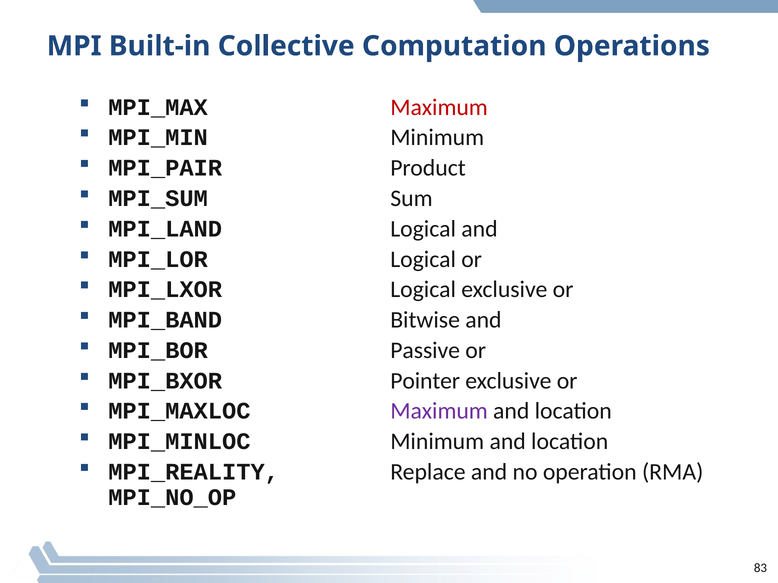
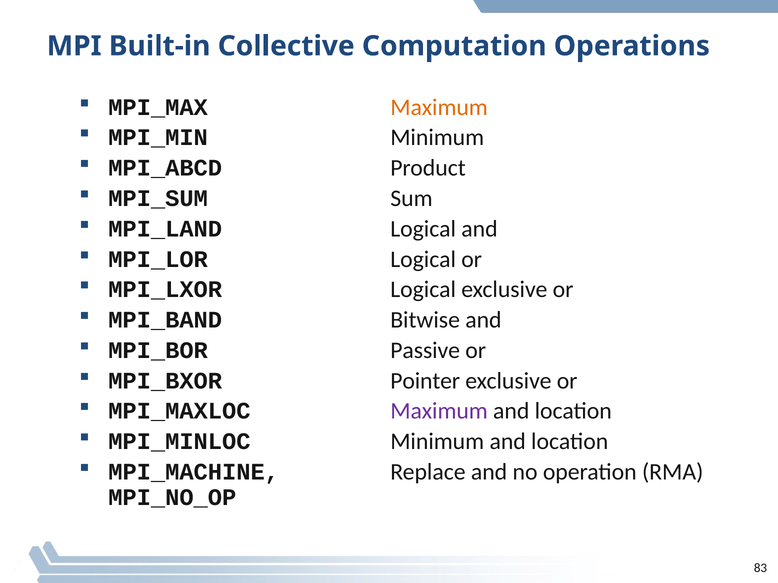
Maximum at (439, 107) colour: red -> orange
MPI_PAIR: MPI_PAIR -> MPI_ABCD
MPI_REALITY: MPI_REALITY -> MPI_MACHINE
